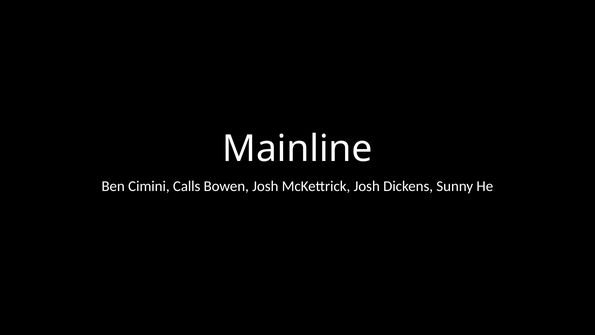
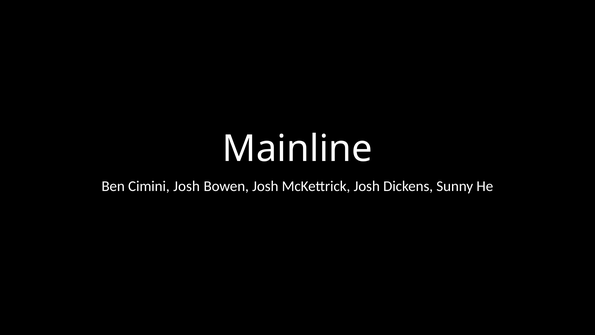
Cimini Calls: Calls -> Josh
